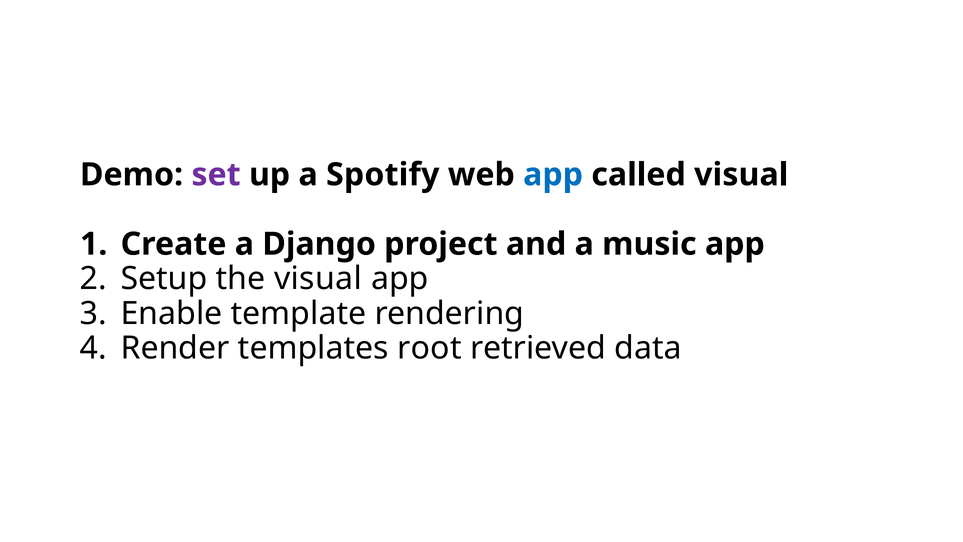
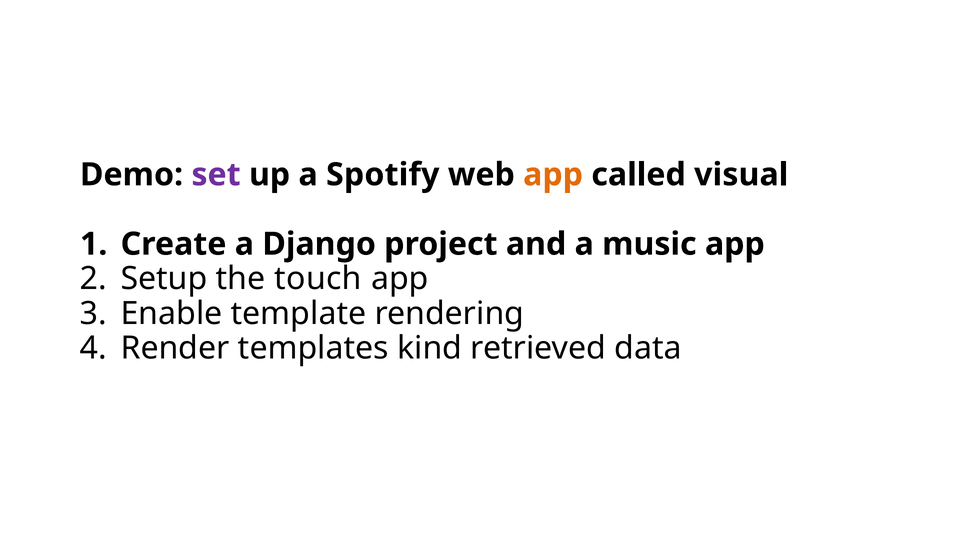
app at (553, 175) colour: blue -> orange
the visual: visual -> touch
root: root -> kind
